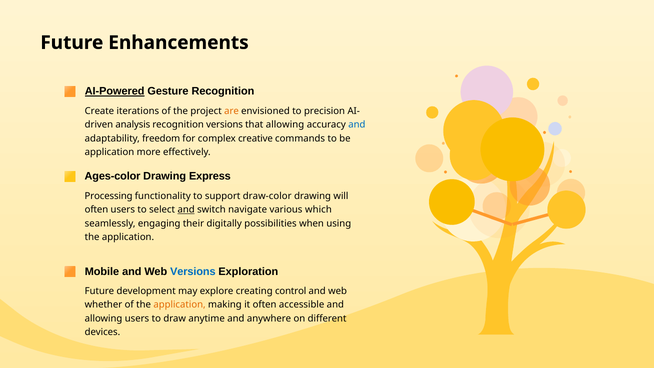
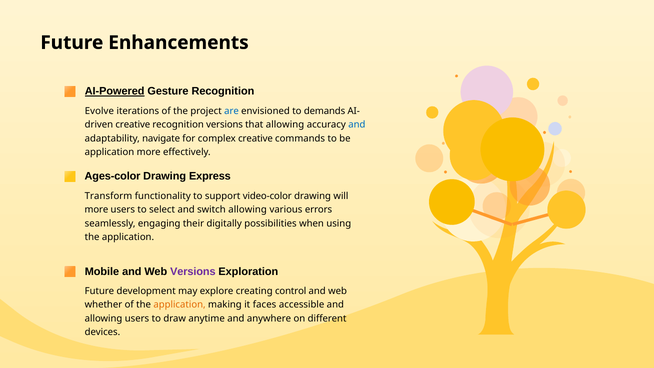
Create: Create -> Evolve
are colour: orange -> blue
precision: precision -> demands
analysis at (133, 125): analysis -> creative
freedom: freedom -> navigate
Processing: Processing -> Transform
draw-color: draw-color -> video-color
often at (96, 210): often -> more
and at (186, 210) underline: present -> none
switch navigate: navigate -> allowing
which: which -> errors
Versions at (193, 271) colour: blue -> purple
it often: often -> faces
